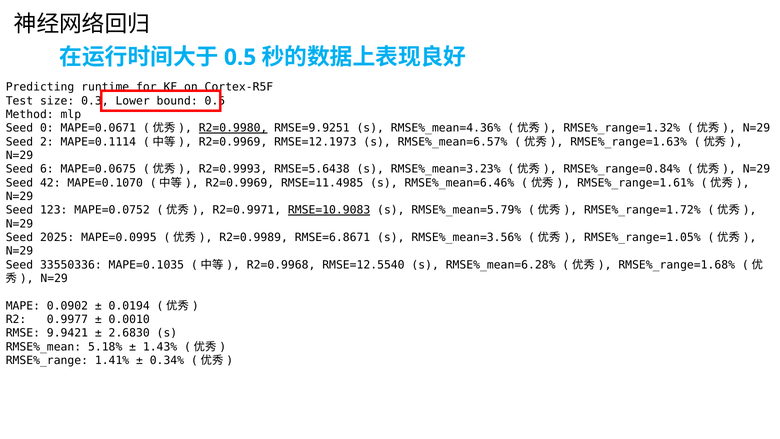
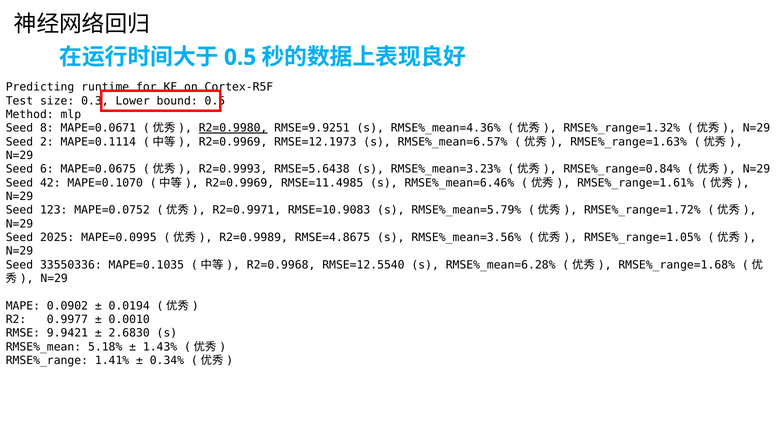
0: 0 -> 8
RMSE=10.9083 underline: present -> none
RMSE=6.8671: RMSE=6.8671 -> RMSE=4.8675
